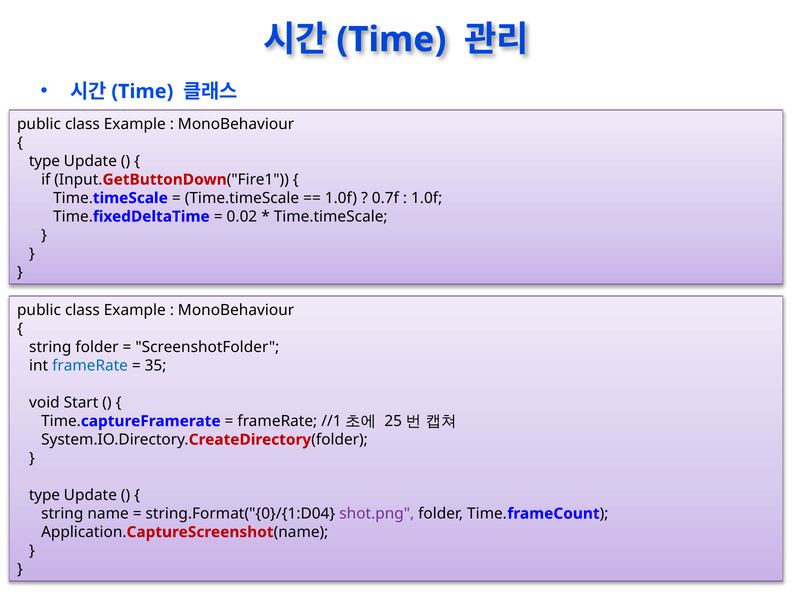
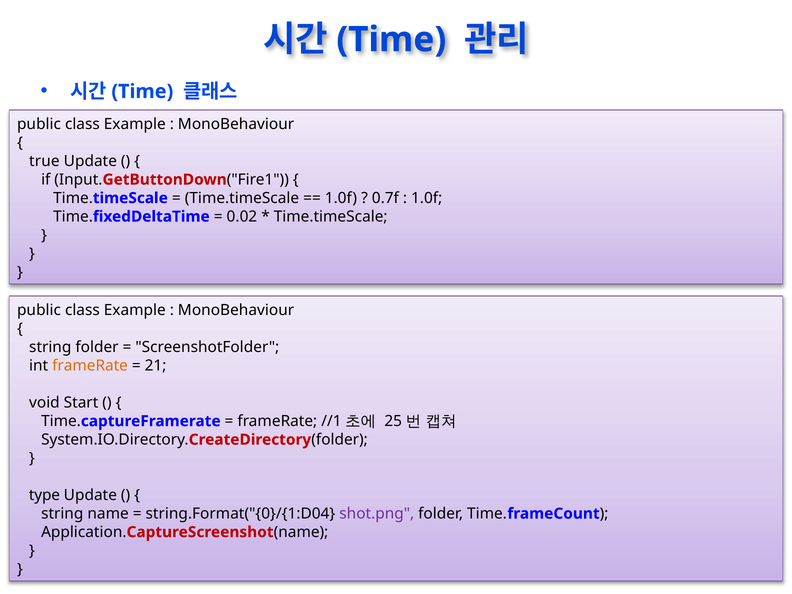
type at (44, 161): type -> true
frameRate at (90, 366) colour: blue -> orange
35: 35 -> 21
